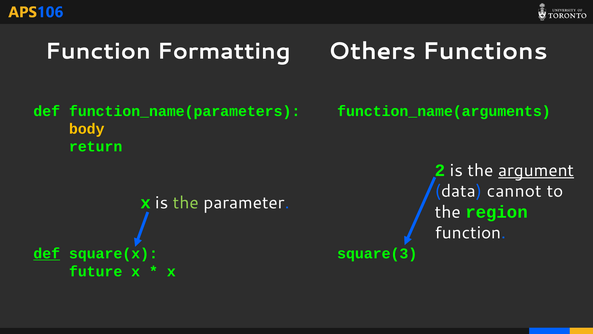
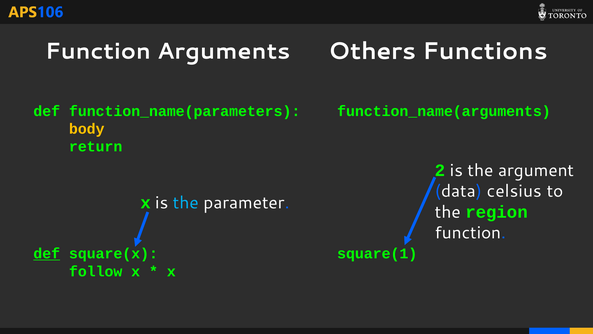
Formatting: Formatting -> Arguments
argument underline: present -> none
cannot: cannot -> celsius
the at (186, 203) colour: light green -> light blue
square(3: square(3 -> square(1
future: future -> follow
